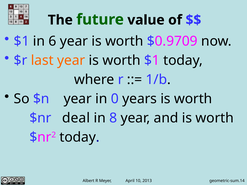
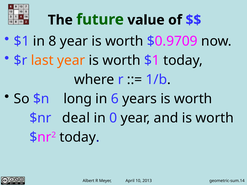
6: 6 -> 8
$n year: year -> long
0: 0 -> 6
8: 8 -> 0
